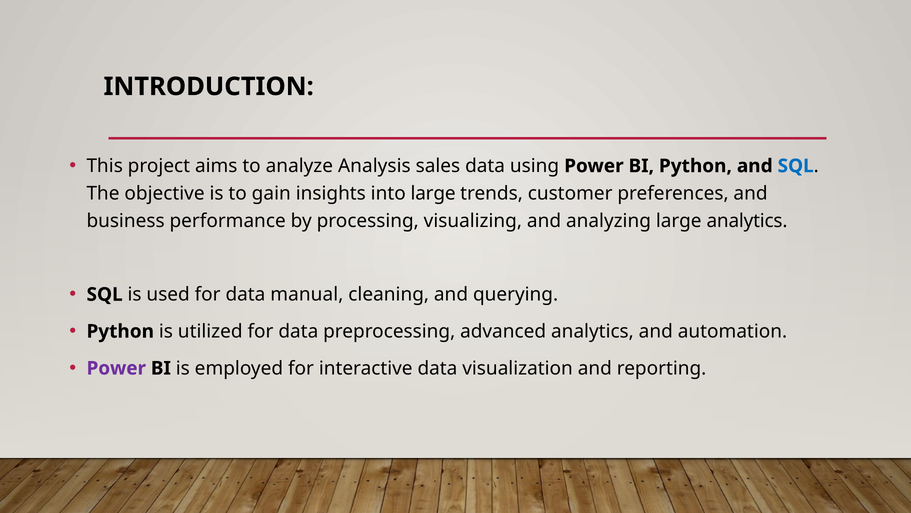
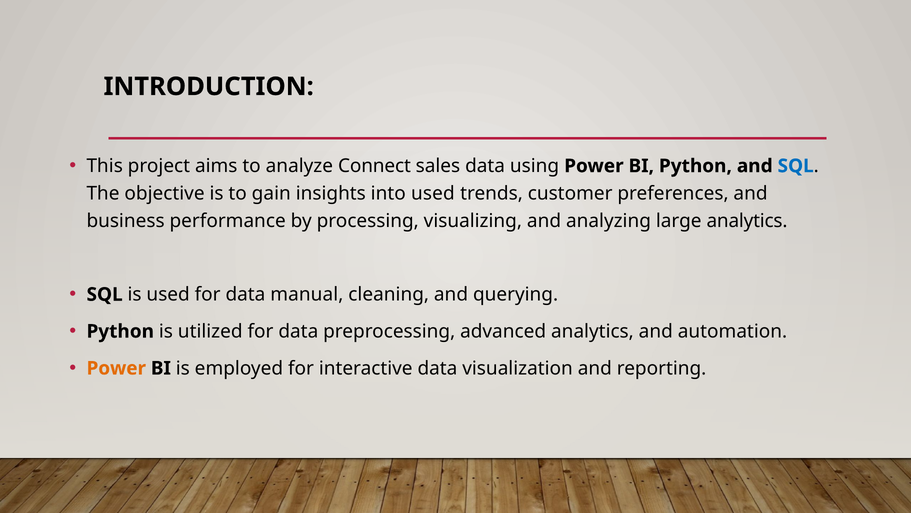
Analysis: Analysis -> Connect
into large: large -> used
Power at (116, 368) colour: purple -> orange
